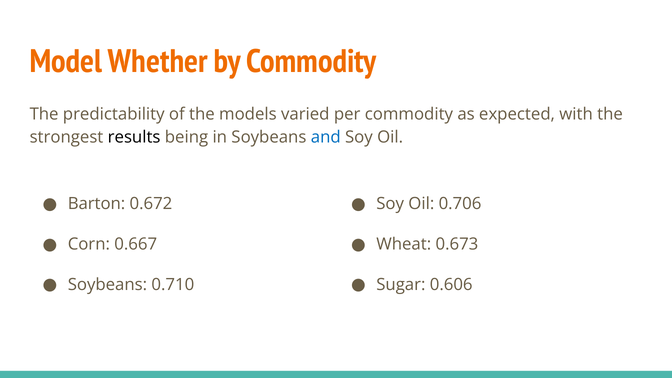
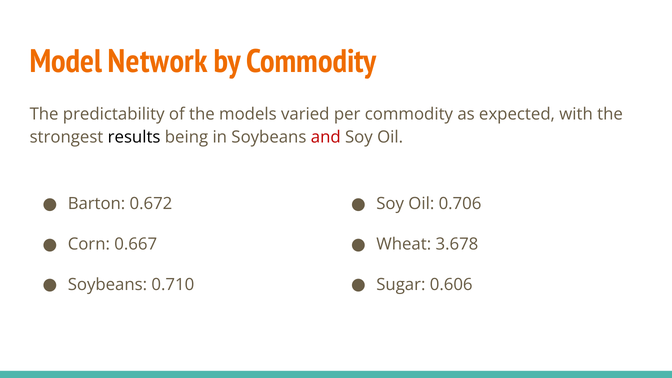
Whether: Whether -> Network
and colour: blue -> red
0.673: 0.673 -> 3.678
